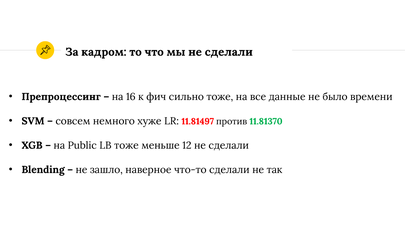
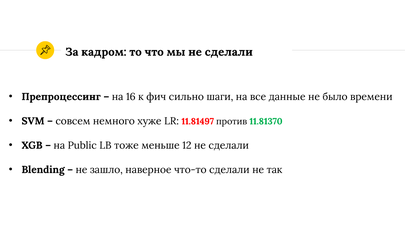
сильно тоже: тоже -> шаги
